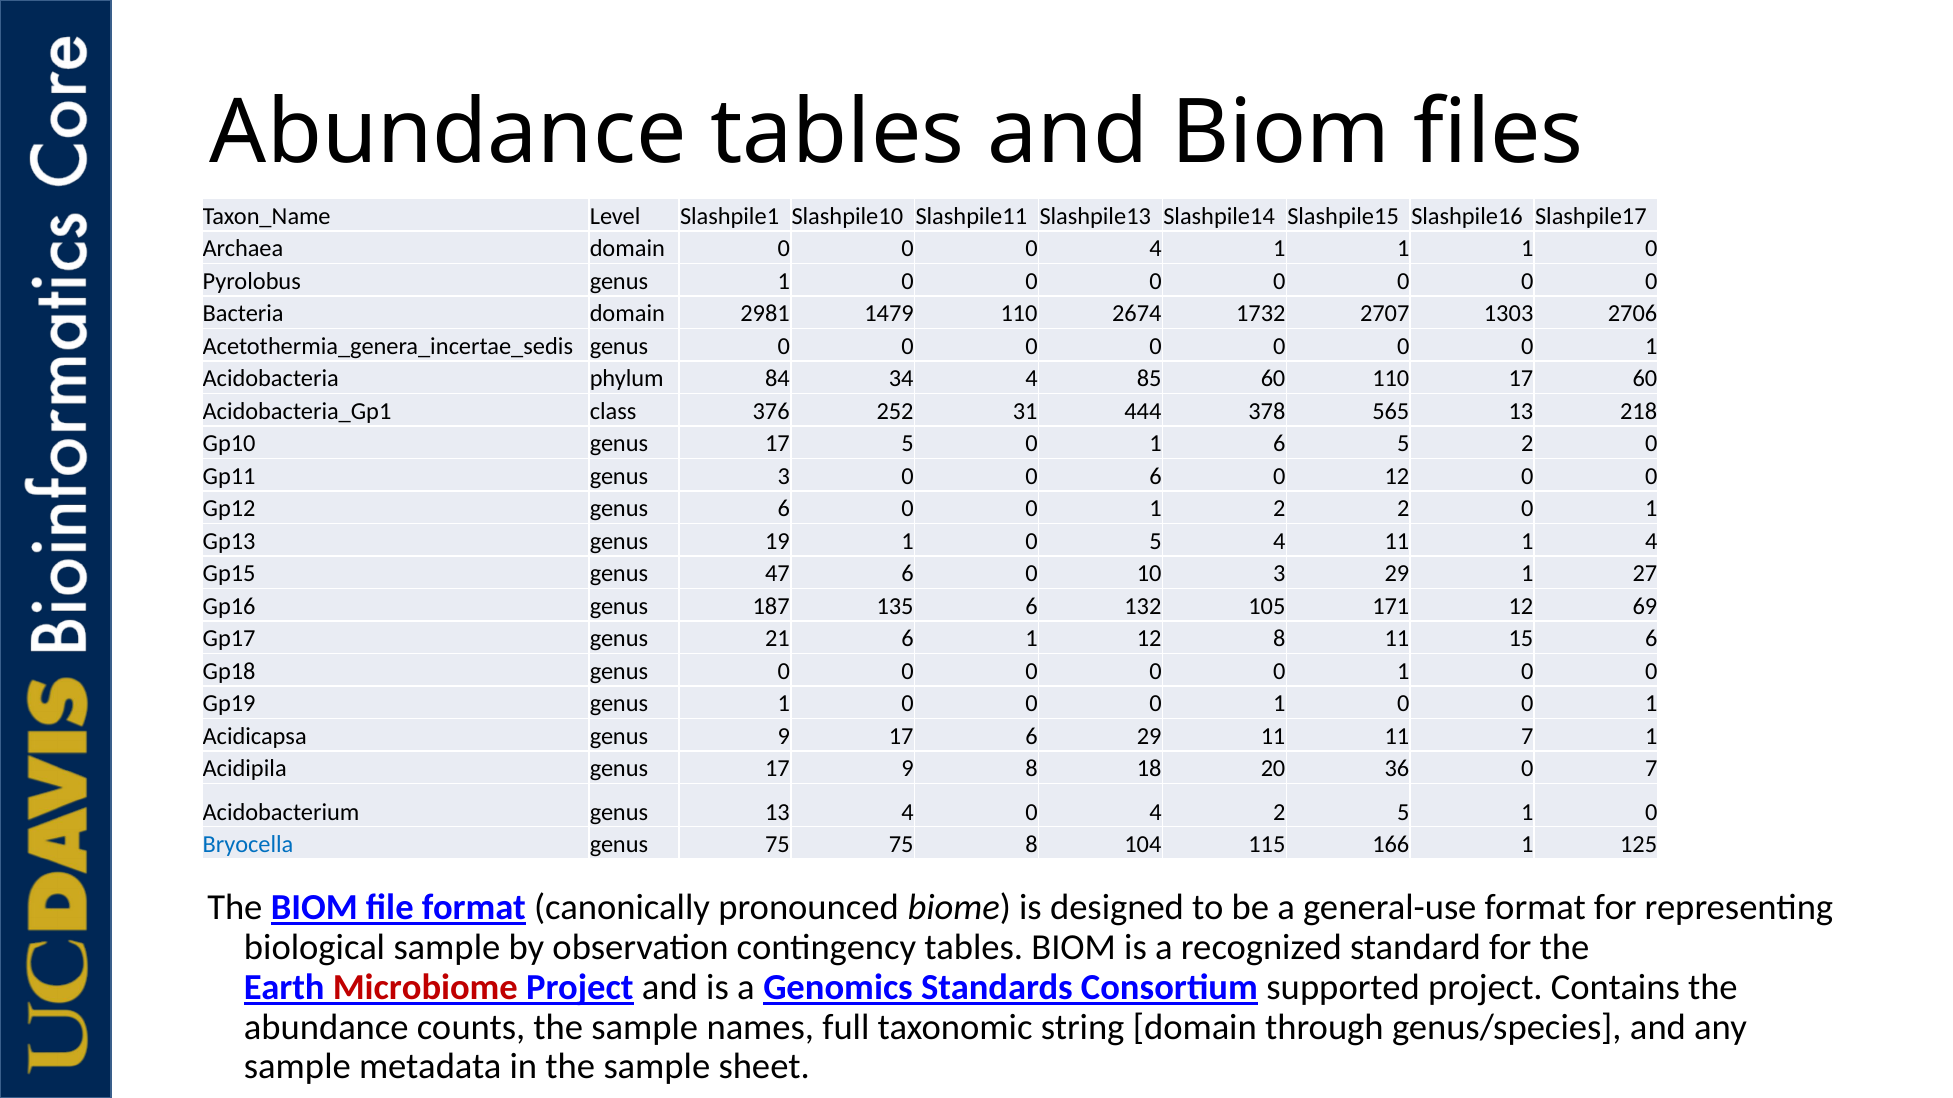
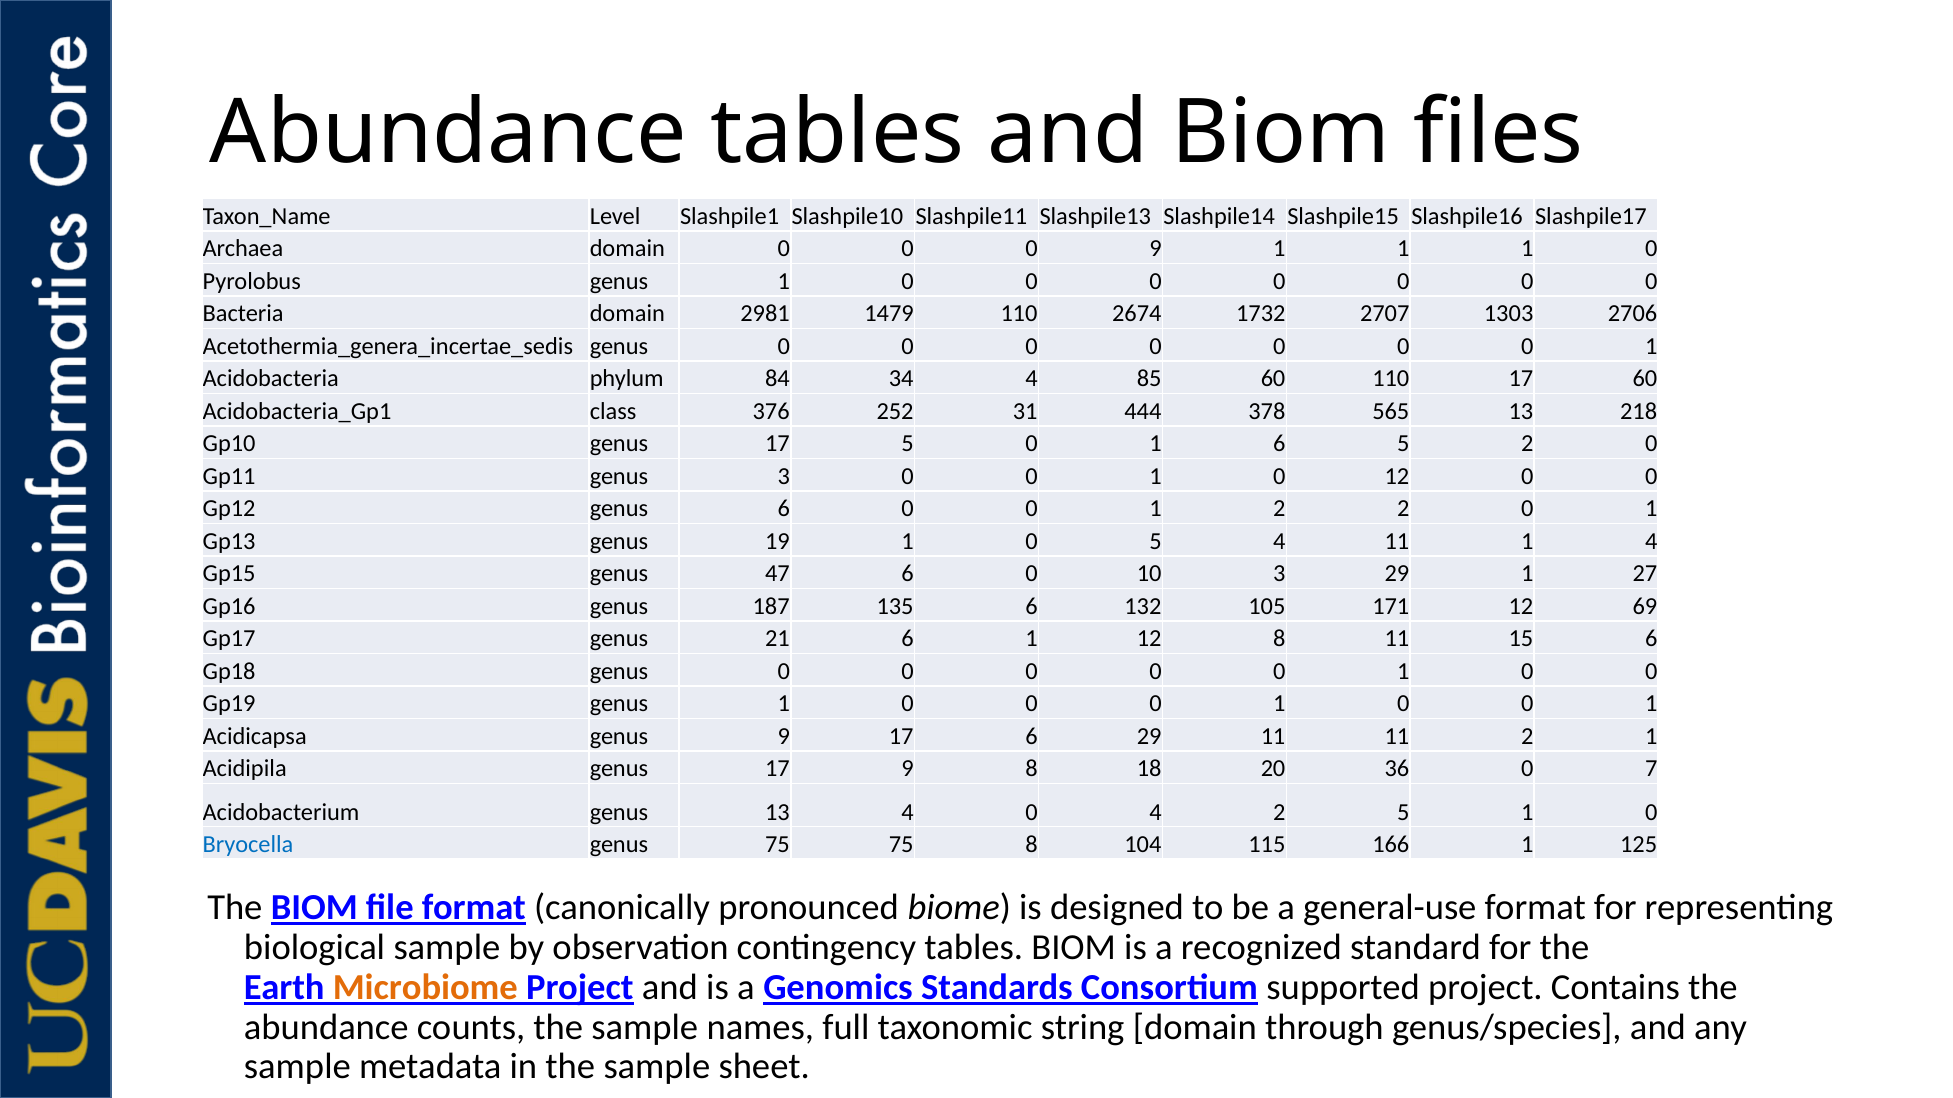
0 0 4: 4 -> 9
3 0 0 6: 6 -> 1
11 7: 7 -> 2
Microbiome colour: red -> orange
